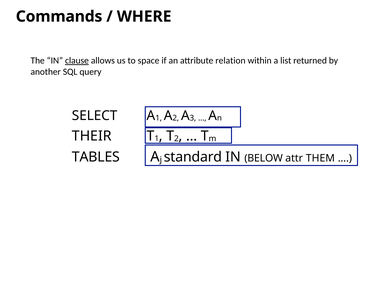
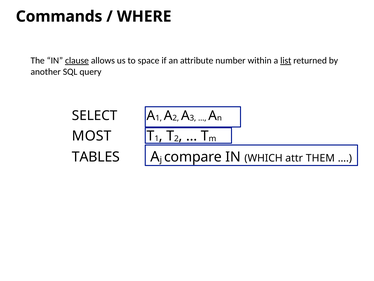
relation: relation -> number
list underline: none -> present
THEIR: THEIR -> MOST
standard: standard -> compare
BELOW: BELOW -> WHICH
